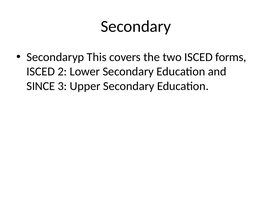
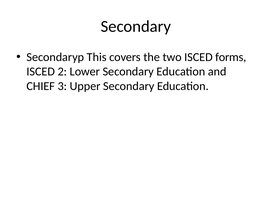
SINCE: SINCE -> CHIEF
